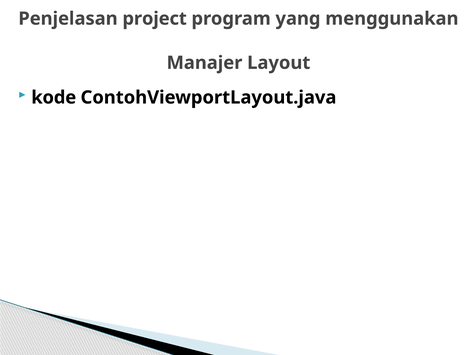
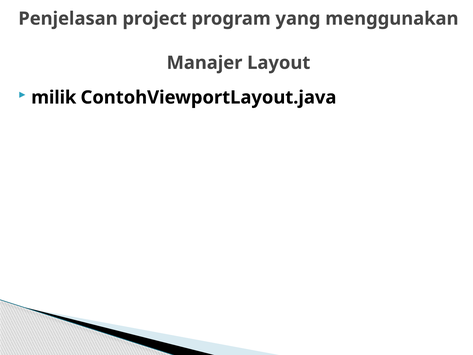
kode: kode -> milik
